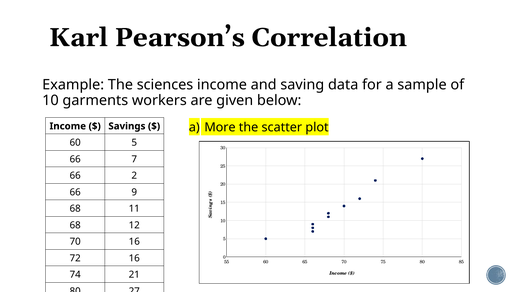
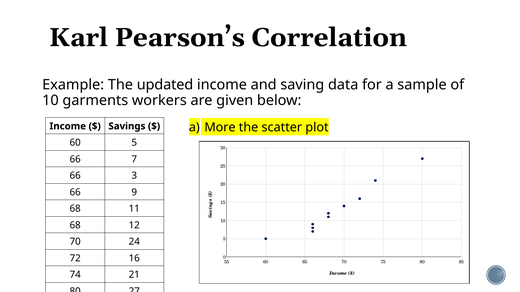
sciences: sciences -> updated
2: 2 -> 3
70 16: 16 -> 24
